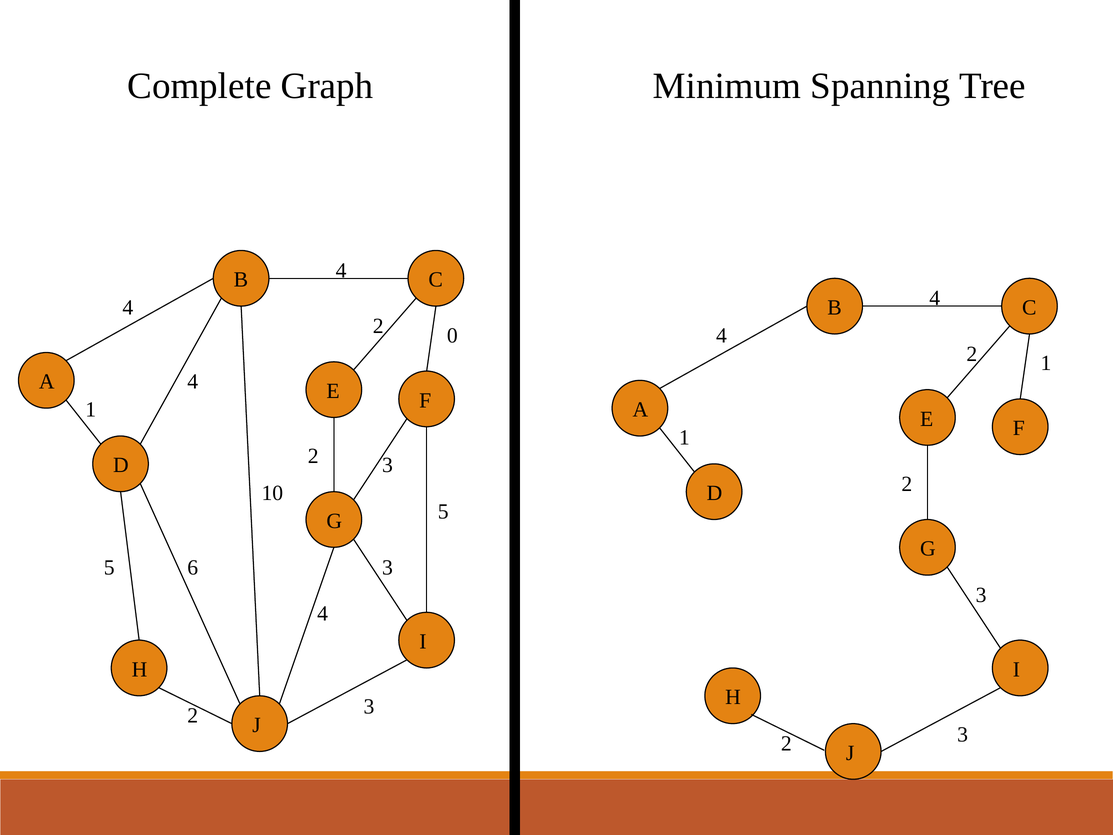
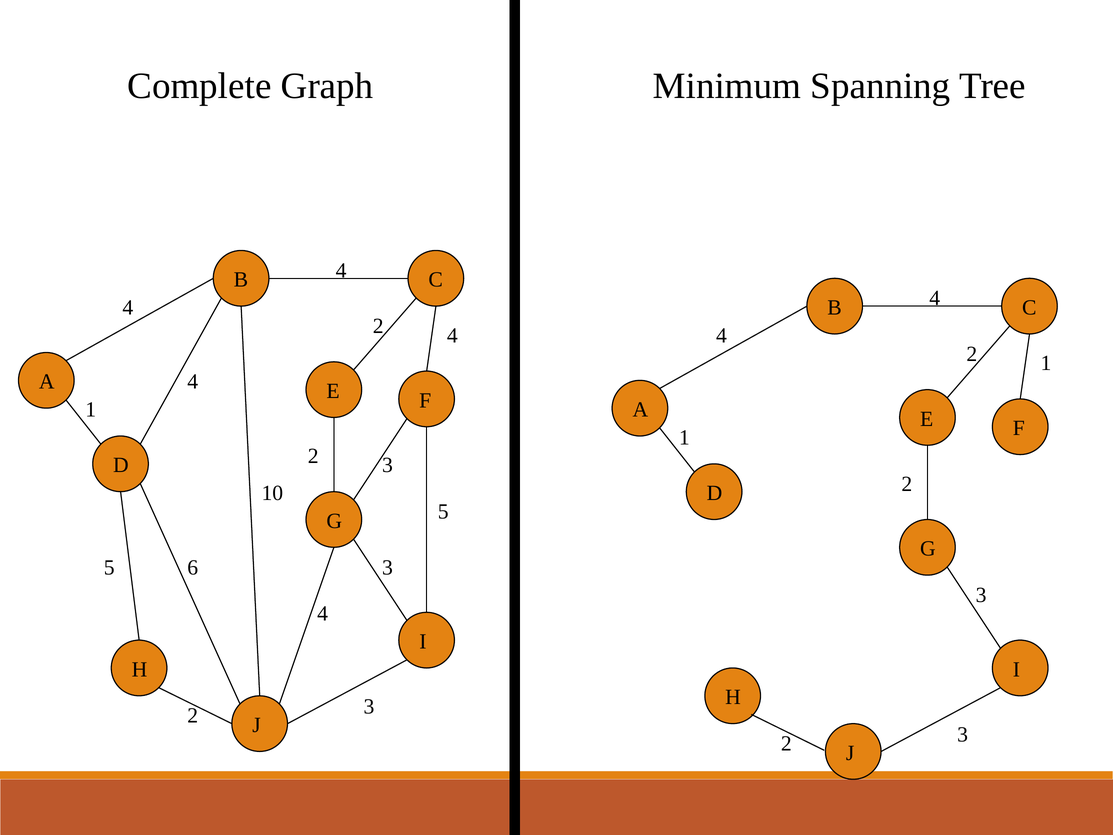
0 at (452, 335): 0 -> 4
